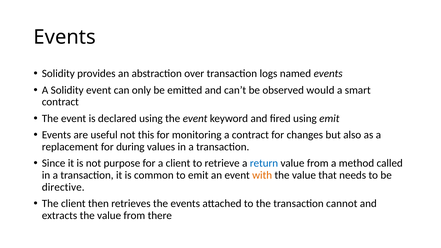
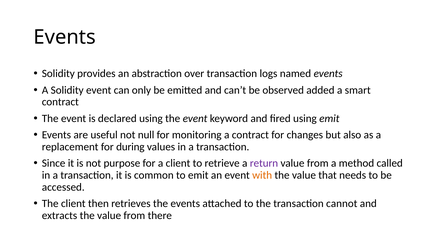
would: would -> added
this: this -> null
return colour: blue -> purple
directive: directive -> accessed
